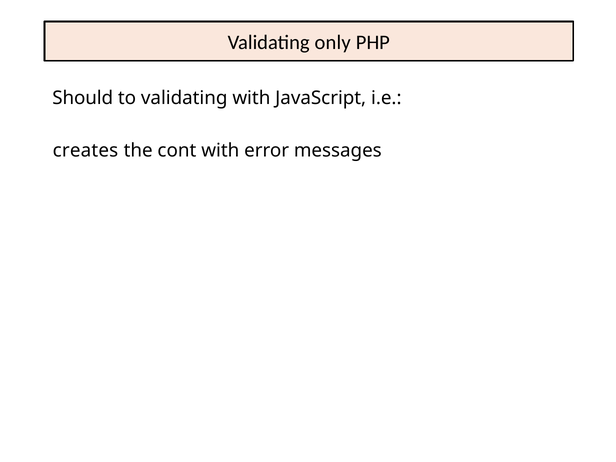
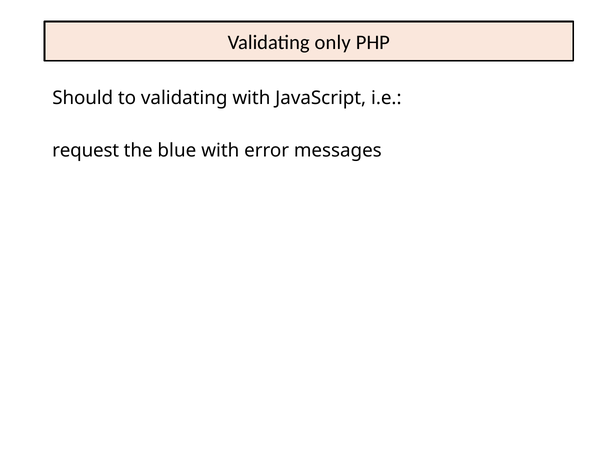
creates: creates -> request
cont: cont -> blue
